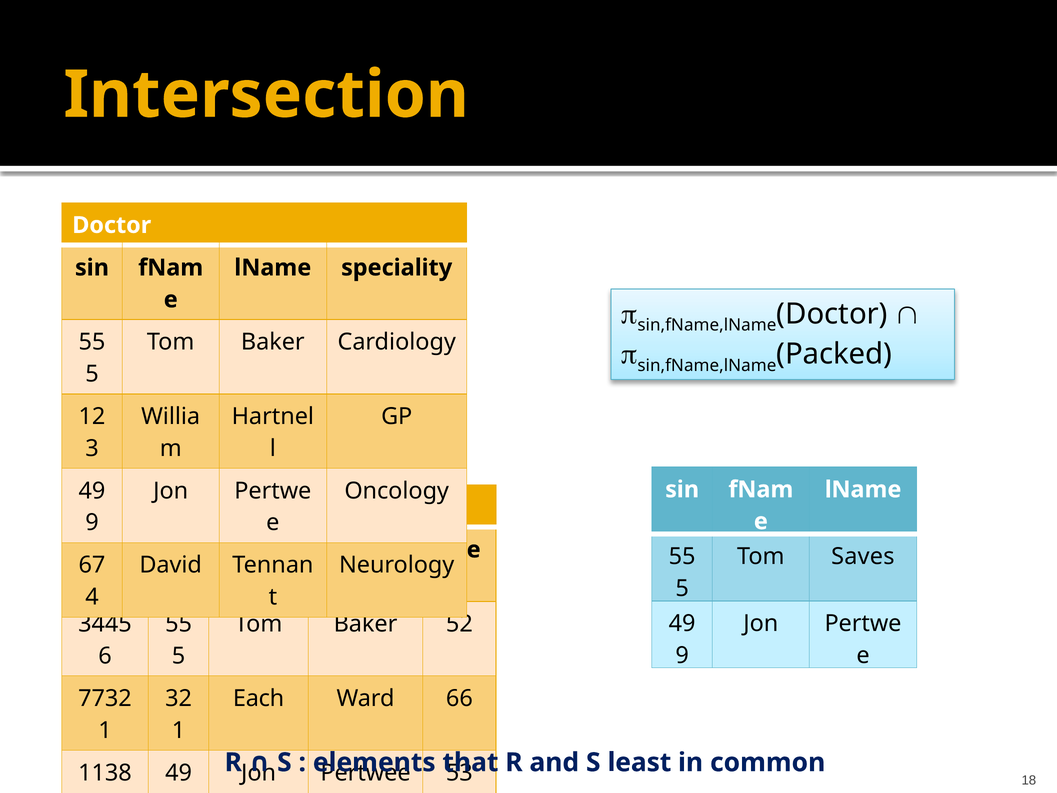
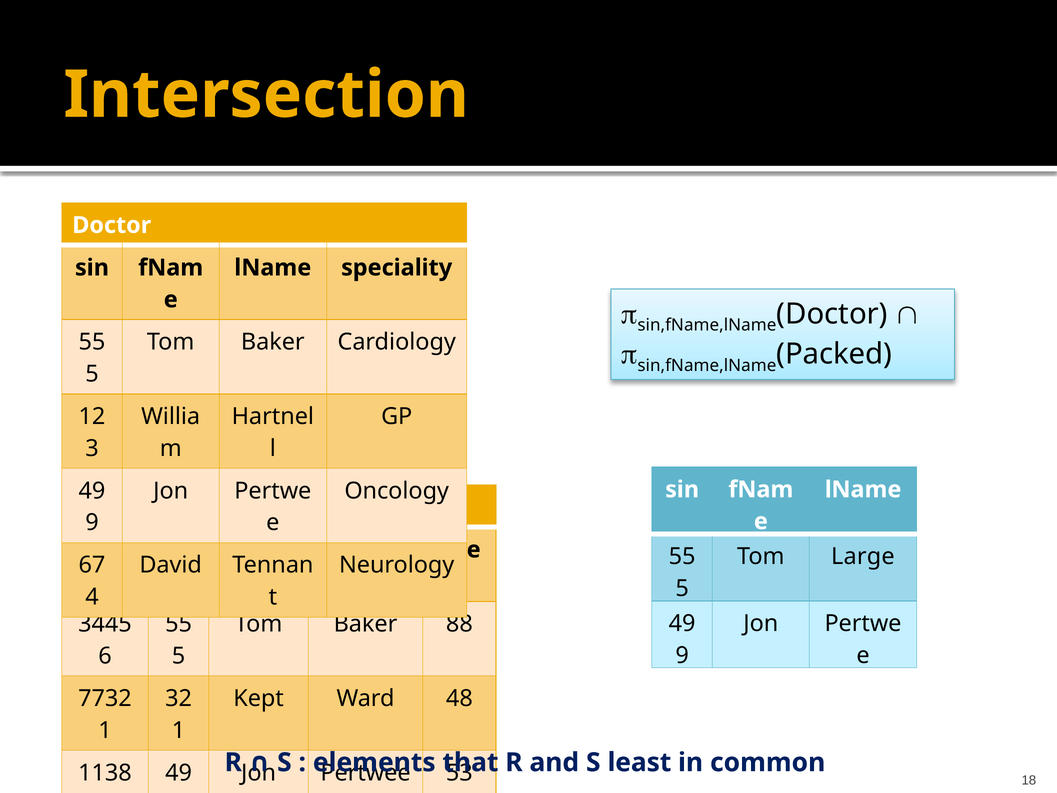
Saves: Saves -> Large
52: 52 -> 88
Each: Each -> Kept
66: 66 -> 48
